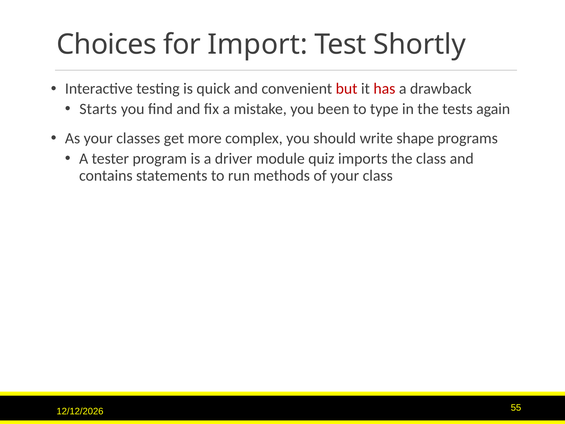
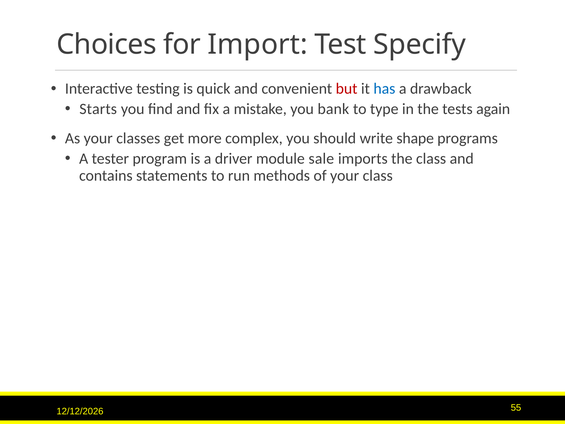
Shortly: Shortly -> Specify
has colour: red -> blue
been: been -> bank
quiz: quiz -> sale
